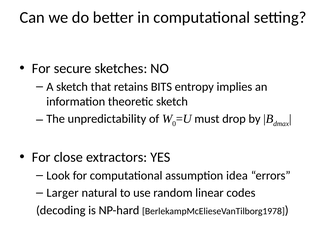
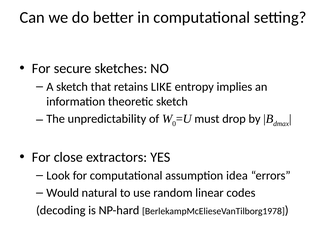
BITS: BITS -> LIKE
Larger: Larger -> Would
